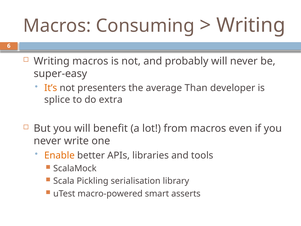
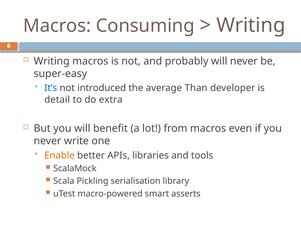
It’s colour: orange -> blue
presenters: presenters -> introduced
splice: splice -> detail
